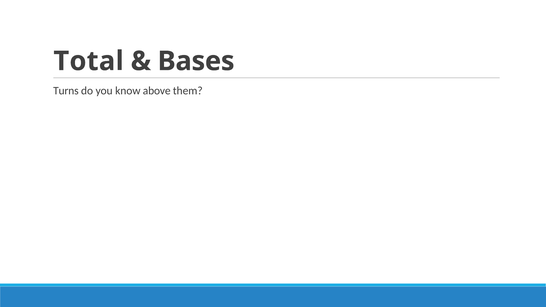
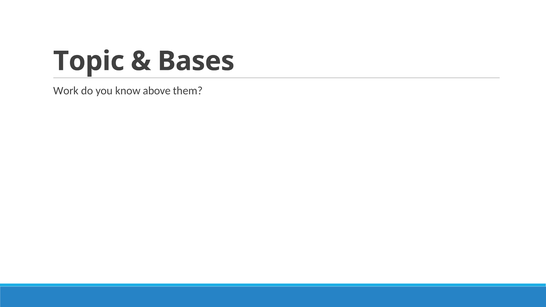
Total: Total -> Topic
Turns: Turns -> Work
